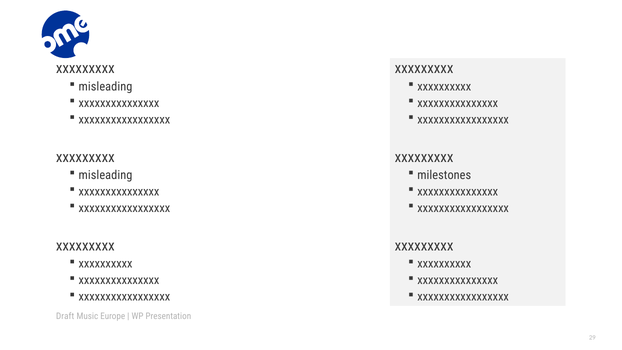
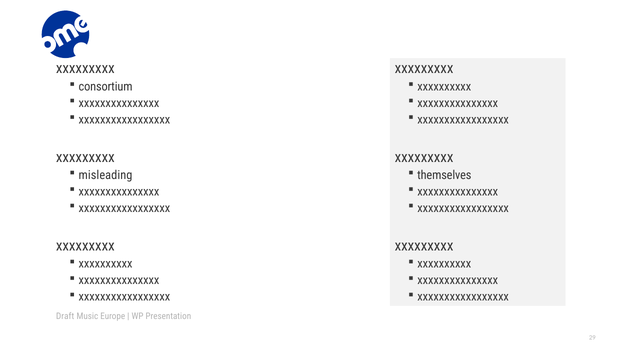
misleading at (105, 86): misleading -> consortium
milestones: milestones -> themselves
